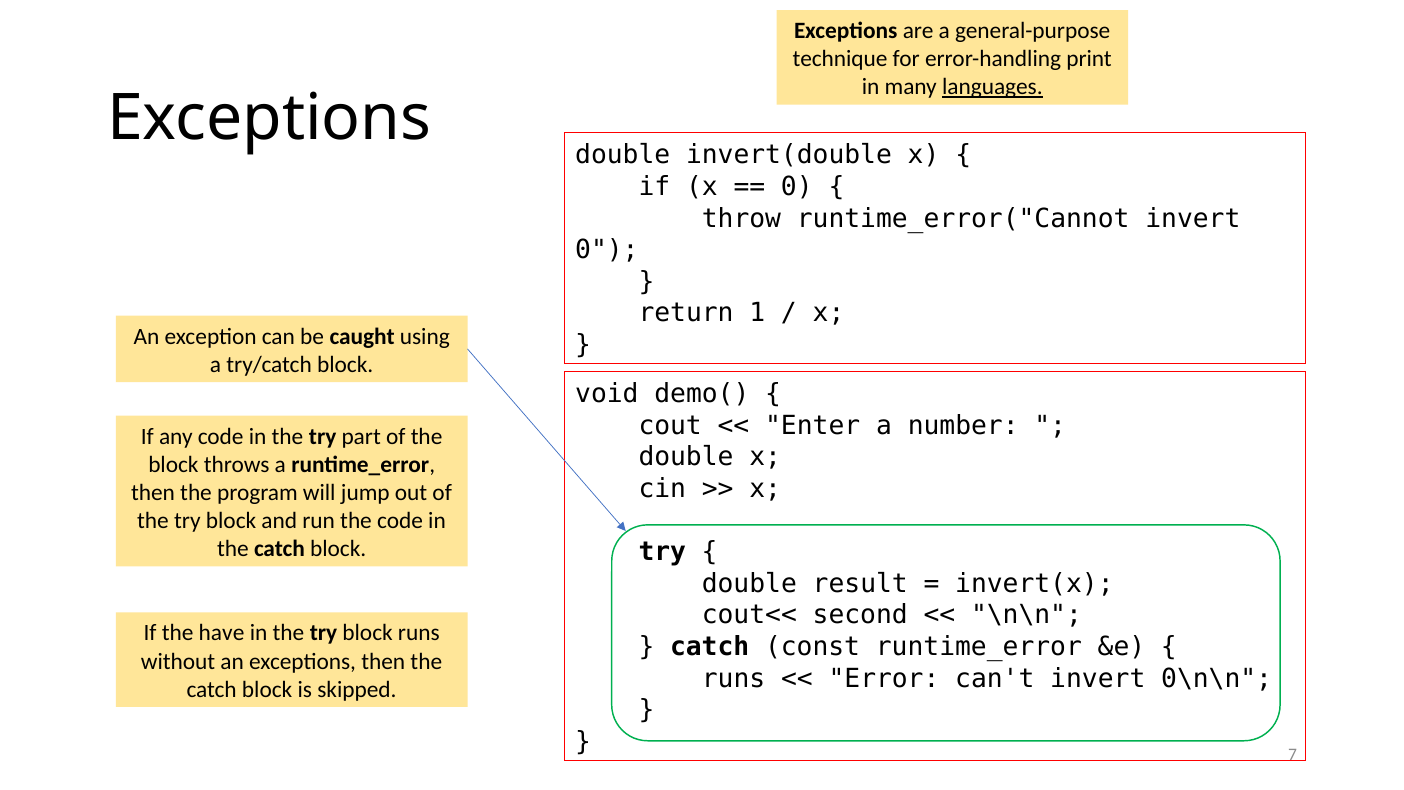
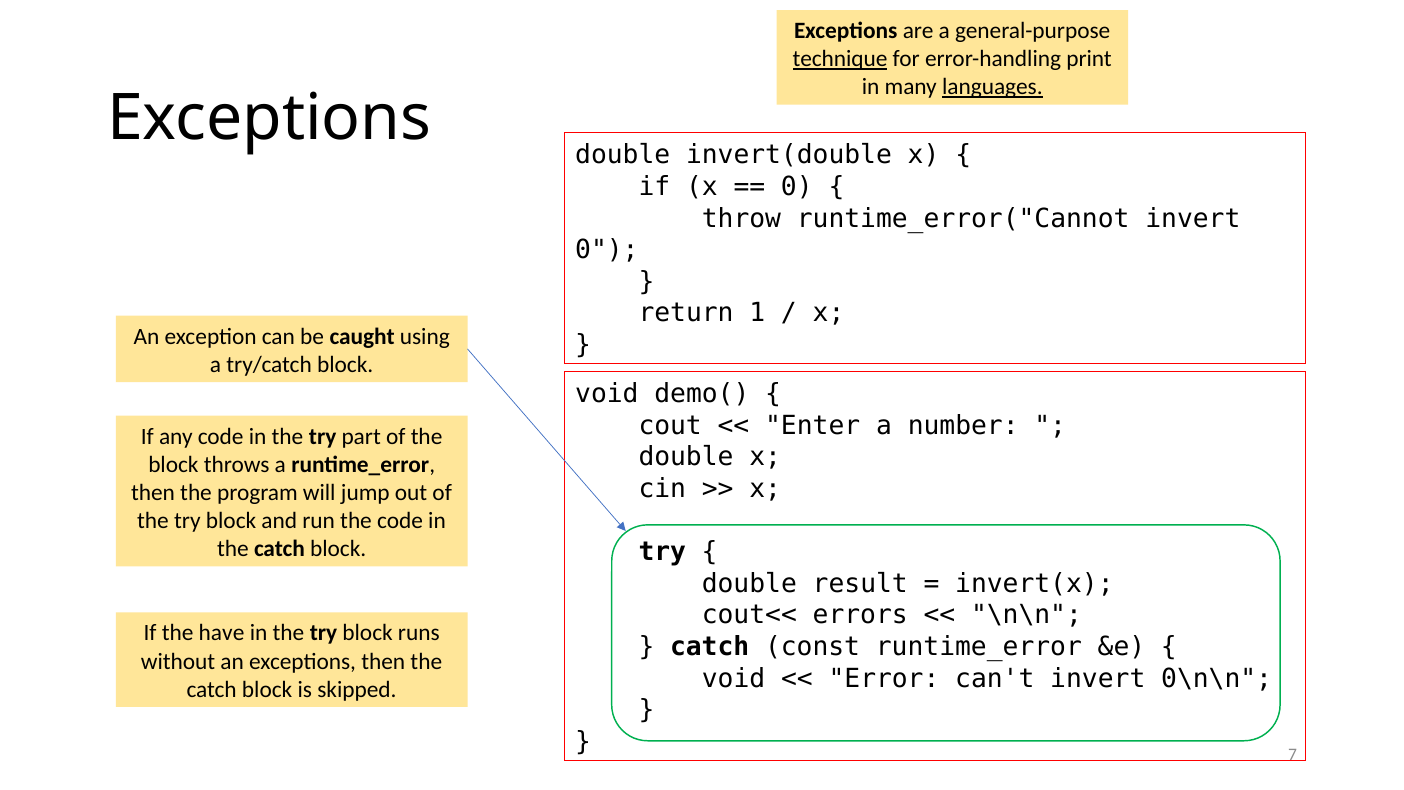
technique underline: none -> present
second: second -> errors
runs at (734, 678): runs -> void
